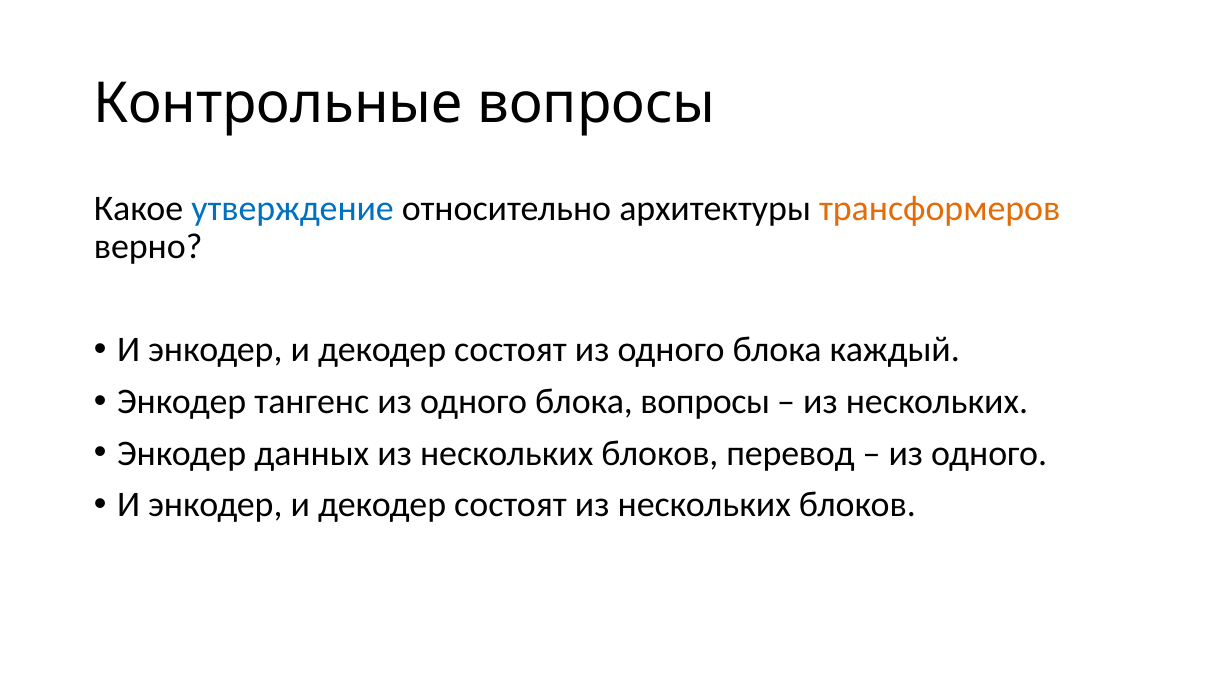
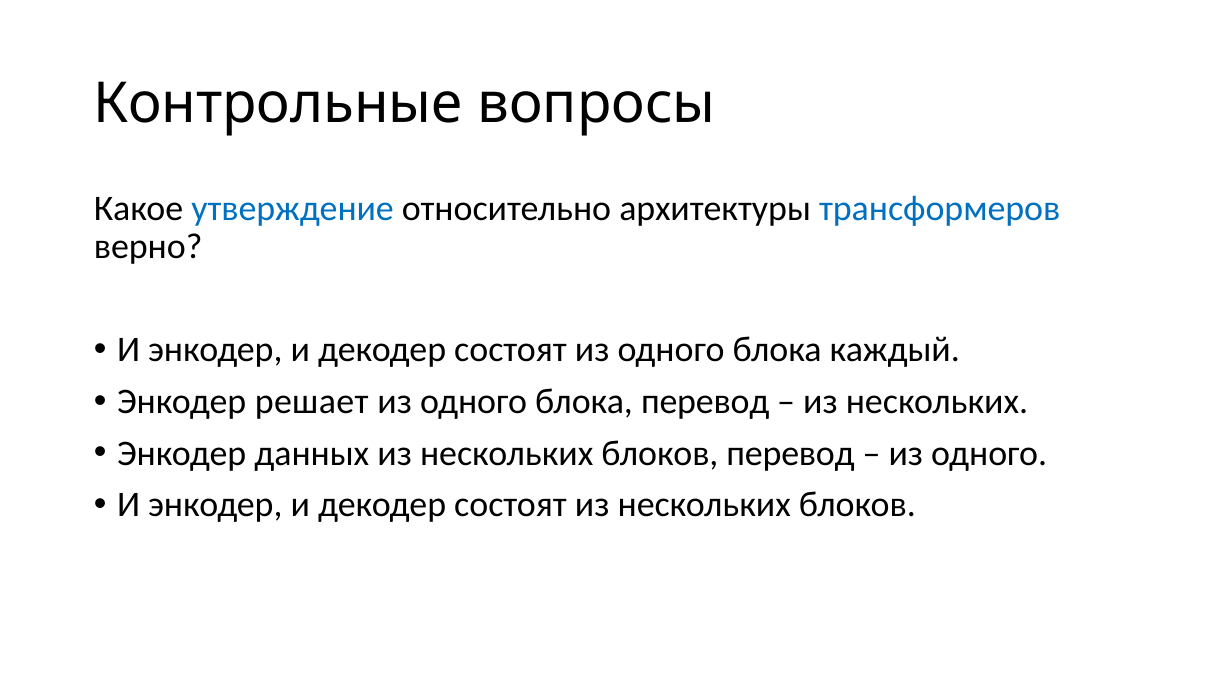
трансформеров colour: orange -> blue
тангенс: тангенс -> решает
блока вопросы: вопросы -> перевод
